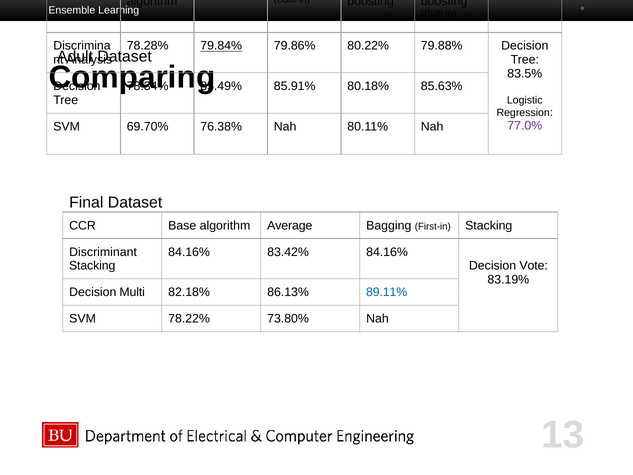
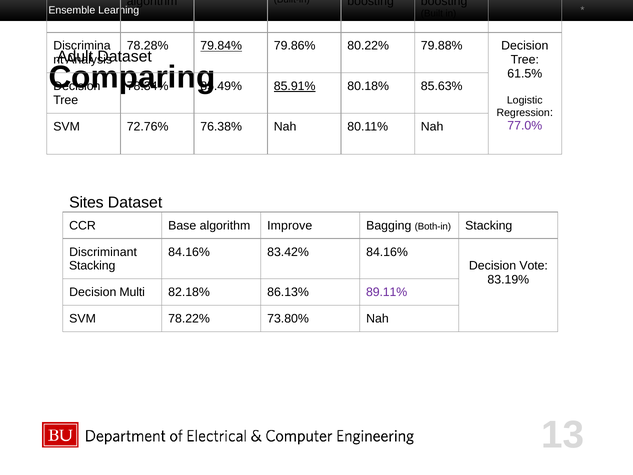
83.5%: 83.5% -> 61.5%
85.91% underline: none -> present
69.70%: 69.70% -> 72.76%
Final: Final -> Sites
Average: Average -> Improve
First-in: First-in -> Both-in
89.11% colour: blue -> purple
